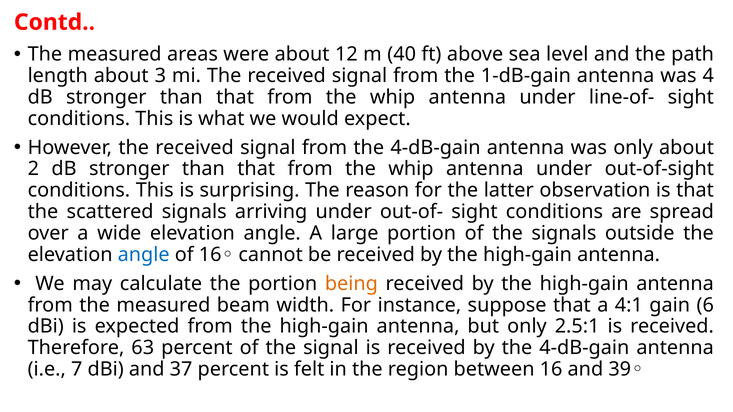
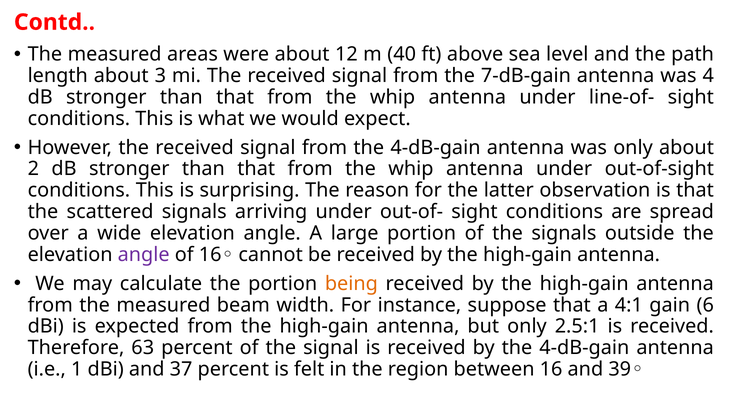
1-dB-gain: 1-dB-gain -> 7-dB-gain
angle at (144, 255) colour: blue -> purple
7: 7 -> 1
